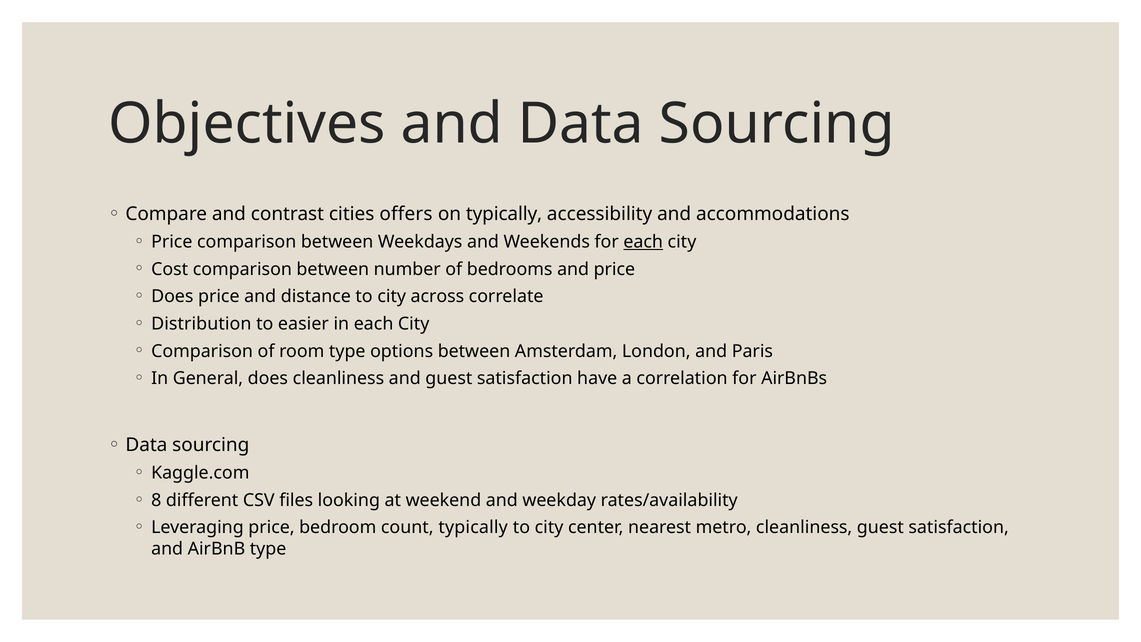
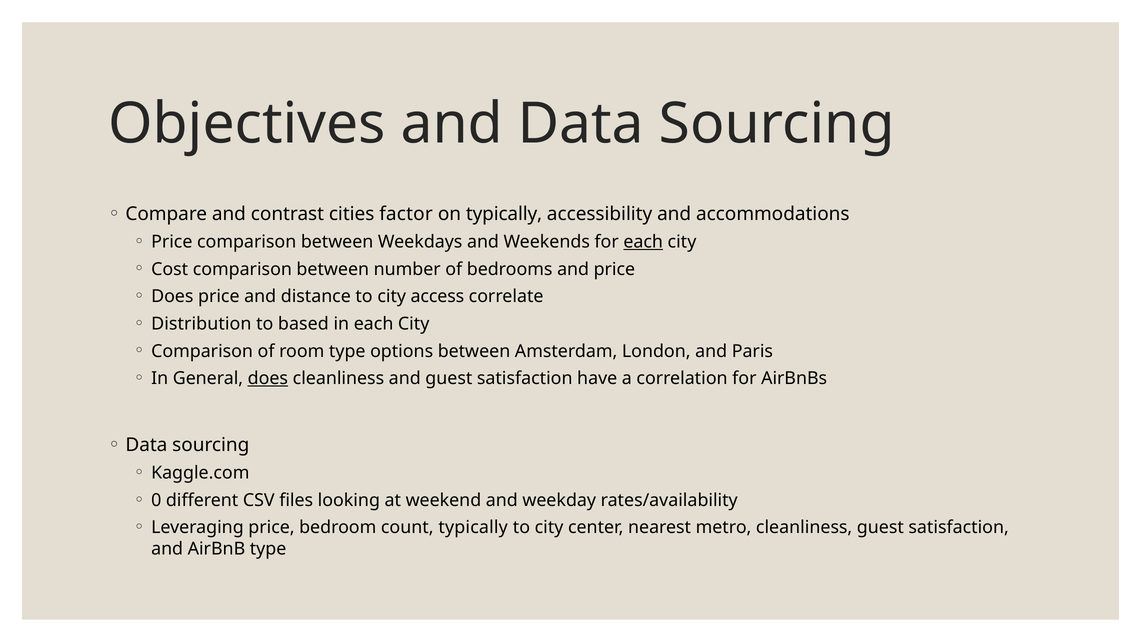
offers: offers -> factor
across: across -> access
easier: easier -> based
does at (268, 378) underline: none -> present
8: 8 -> 0
